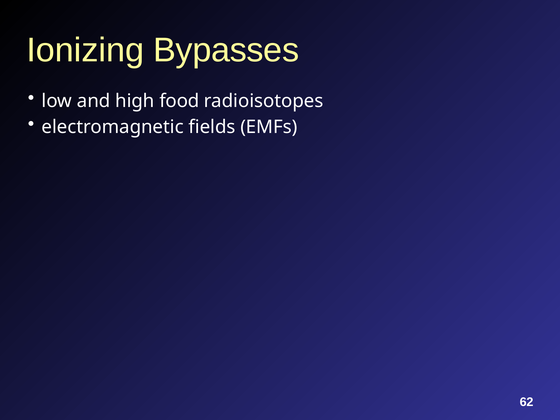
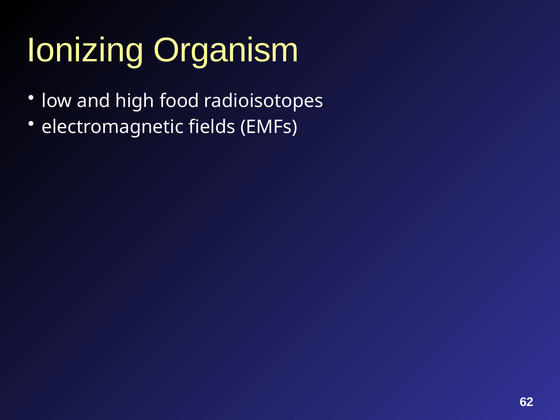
Bypasses: Bypasses -> Organism
